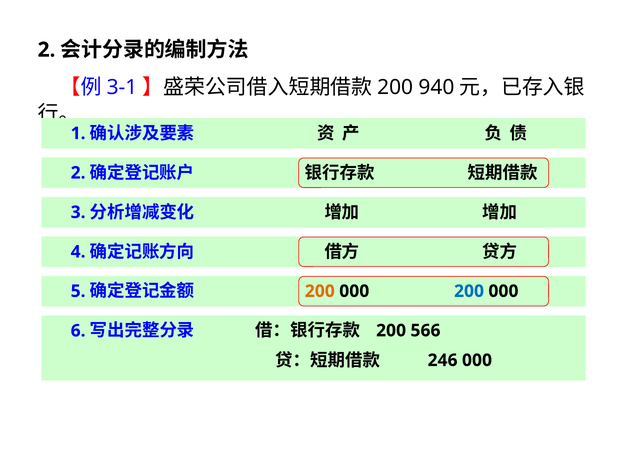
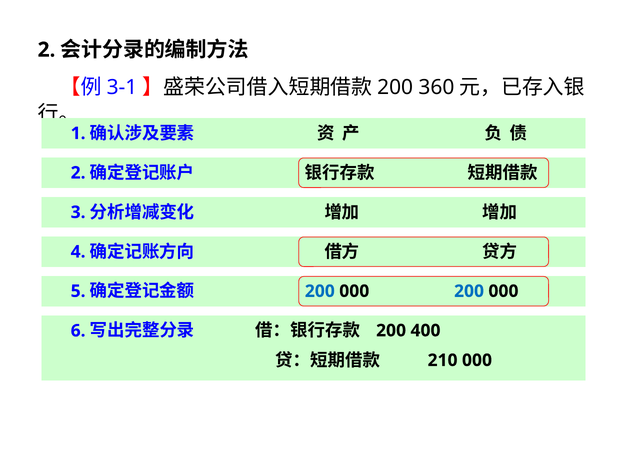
940: 940 -> 360
200 at (320, 291) colour: orange -> blue
566: 566 -> 400
246: 246 -> 210
